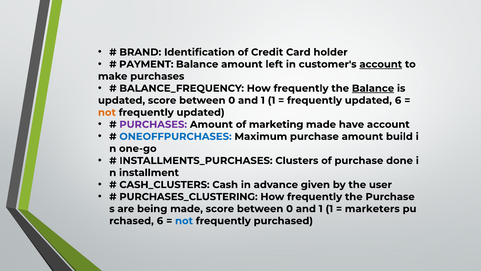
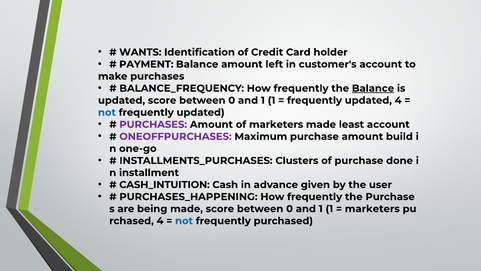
BRAND: BRAND -> WANTS
account at (381, 64) underline: present -> none
updated 6: 6 -> 4
not at (107, 112) colour: orange -> blue
of marketing: marketing -> marketers
have: have -> least
ONEOFFPURCHASES colour: blue -> purple
CASH_CLUSTERS: CASH_CLUSTERS -> CASH_INTUITION
PURCHASES_CLUSTERING: PURCHASES_CLUSTERING -> PURCHASES_HAPPENING
6 at (160, 221): 6 -> 4
